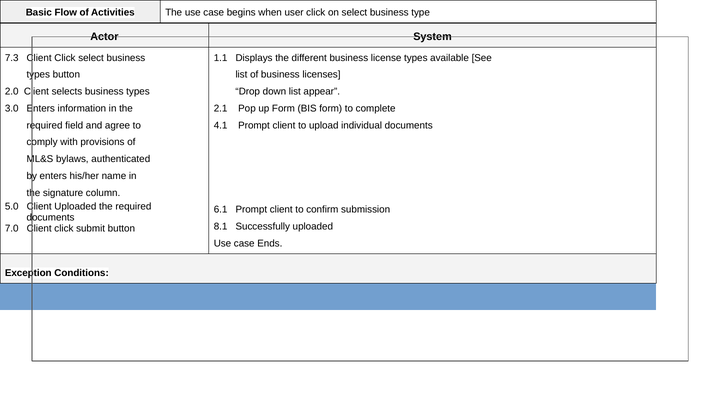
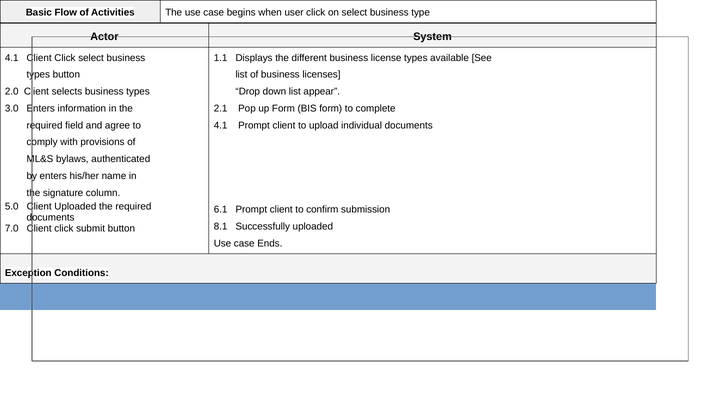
7.3 at (12, 58): 7.3 -> 4.1
